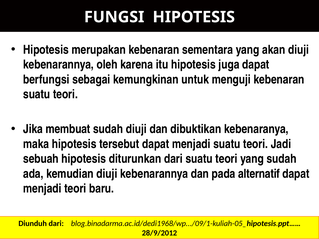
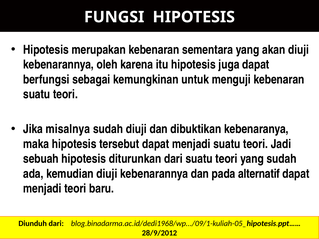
membuat: membuat -> misalnya
